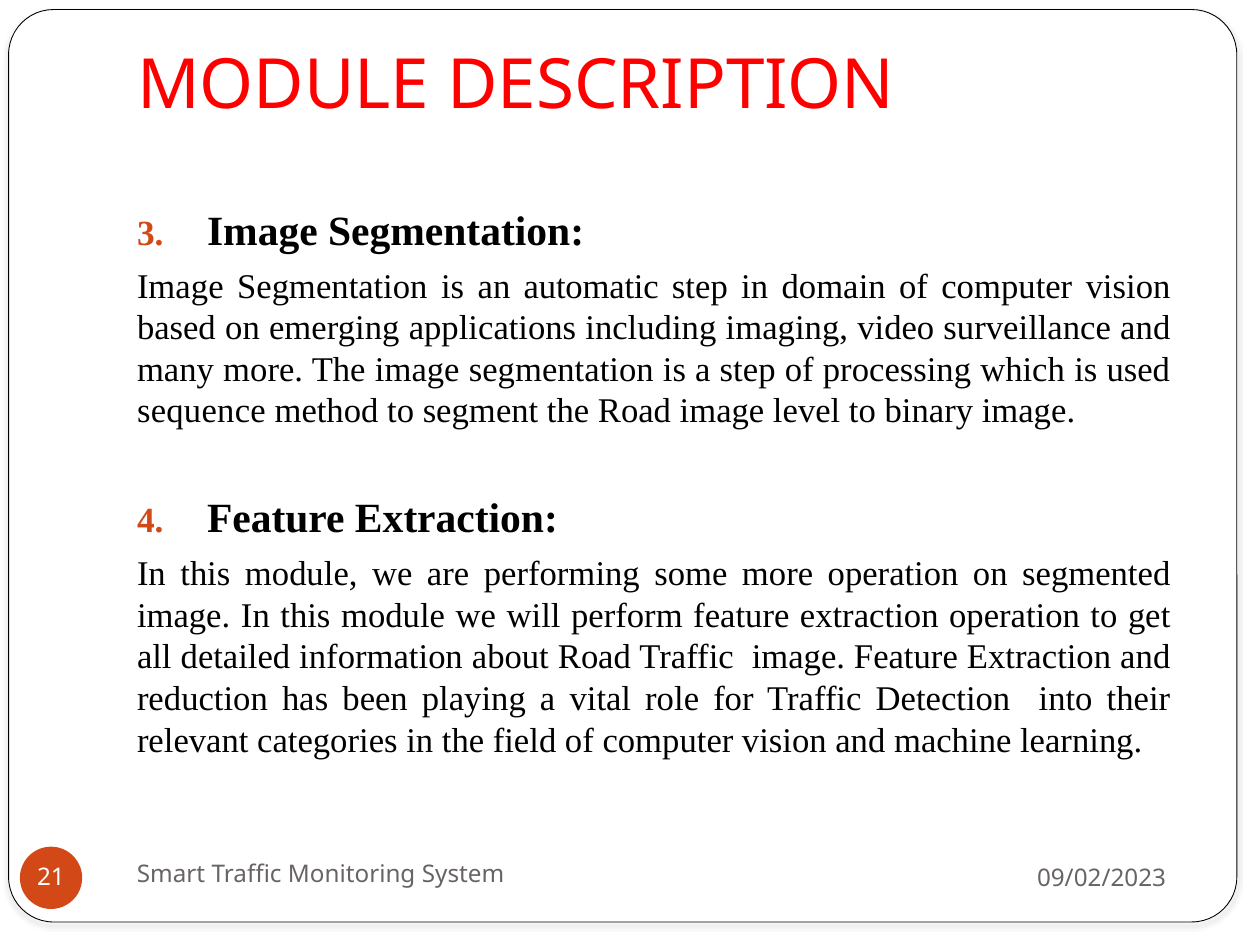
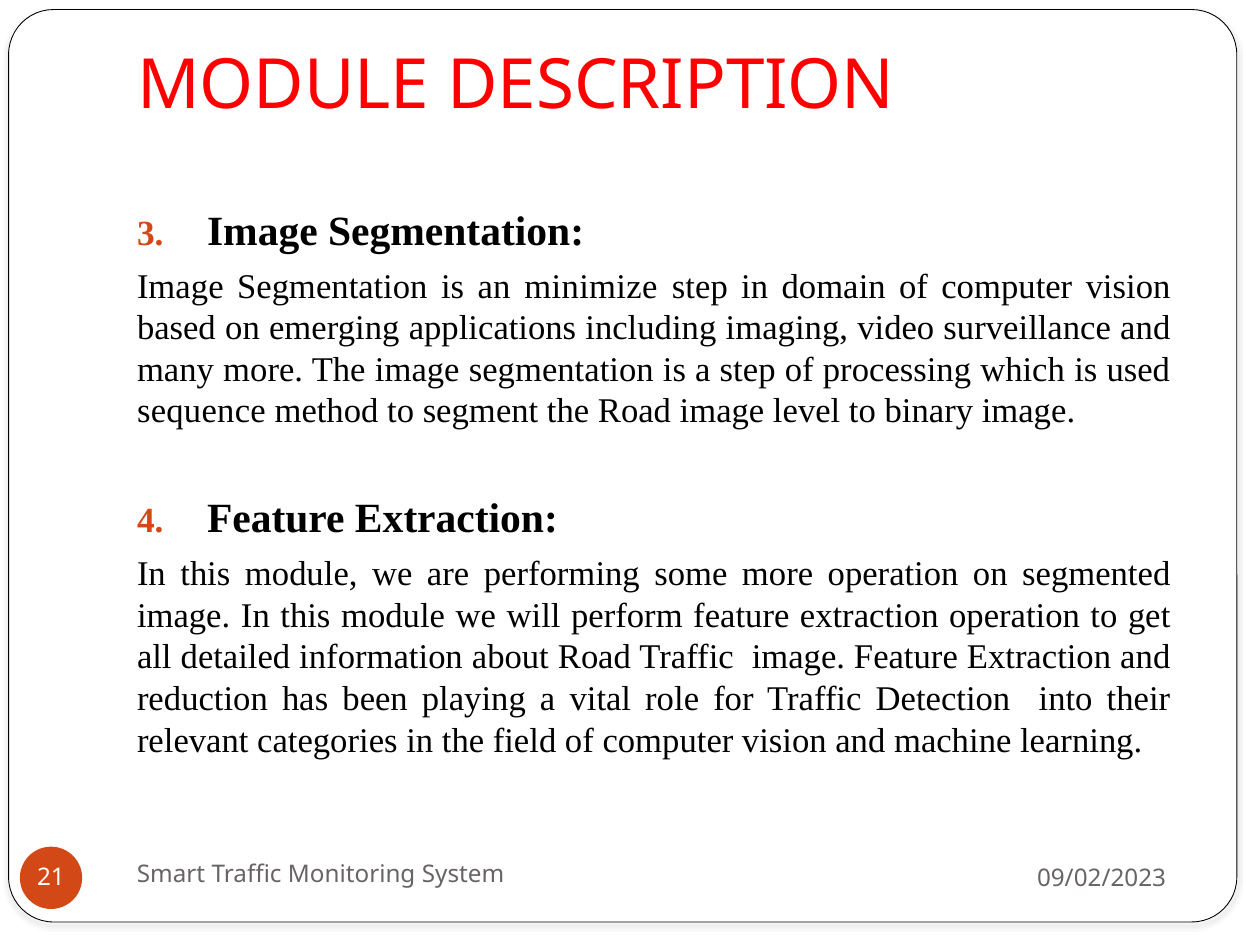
automatic: automatic -> minimize
